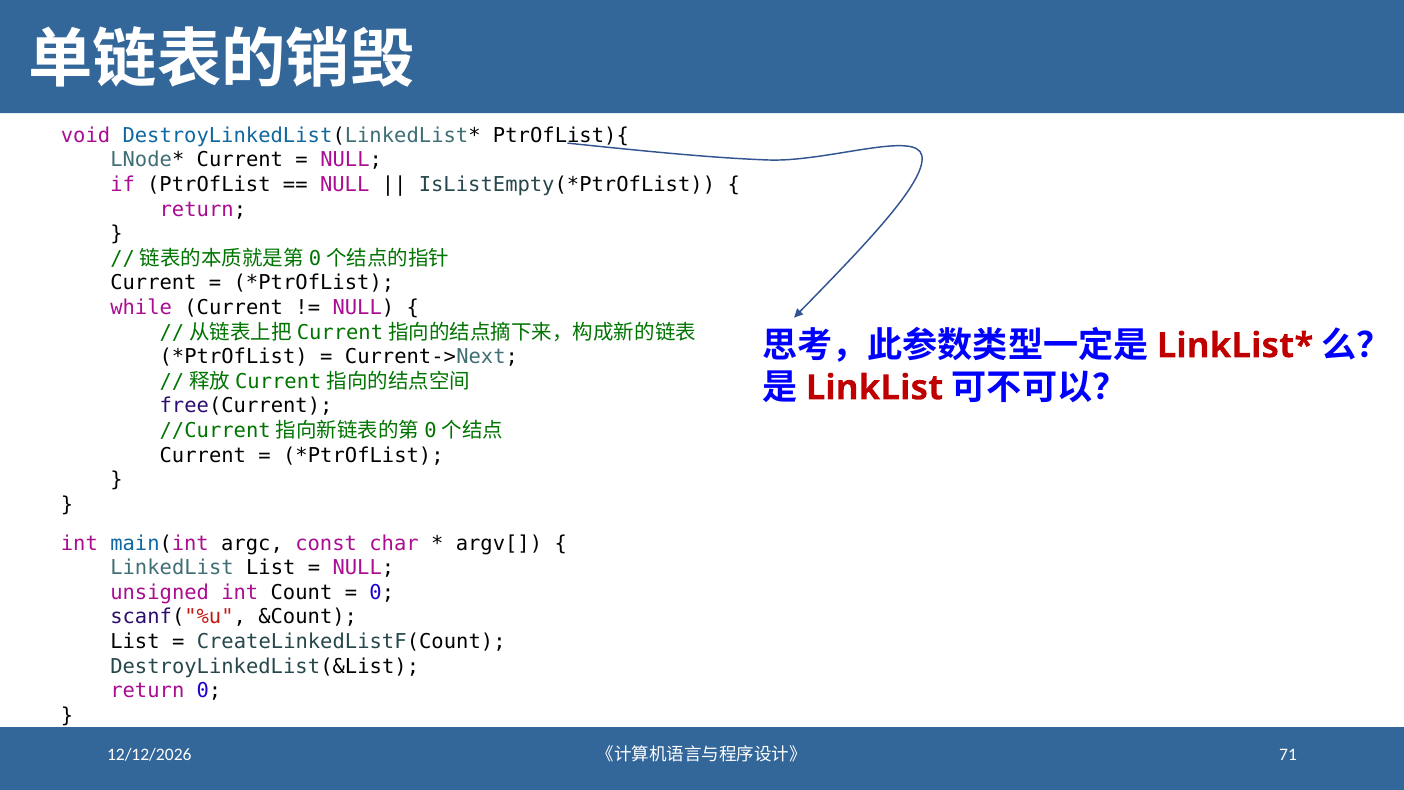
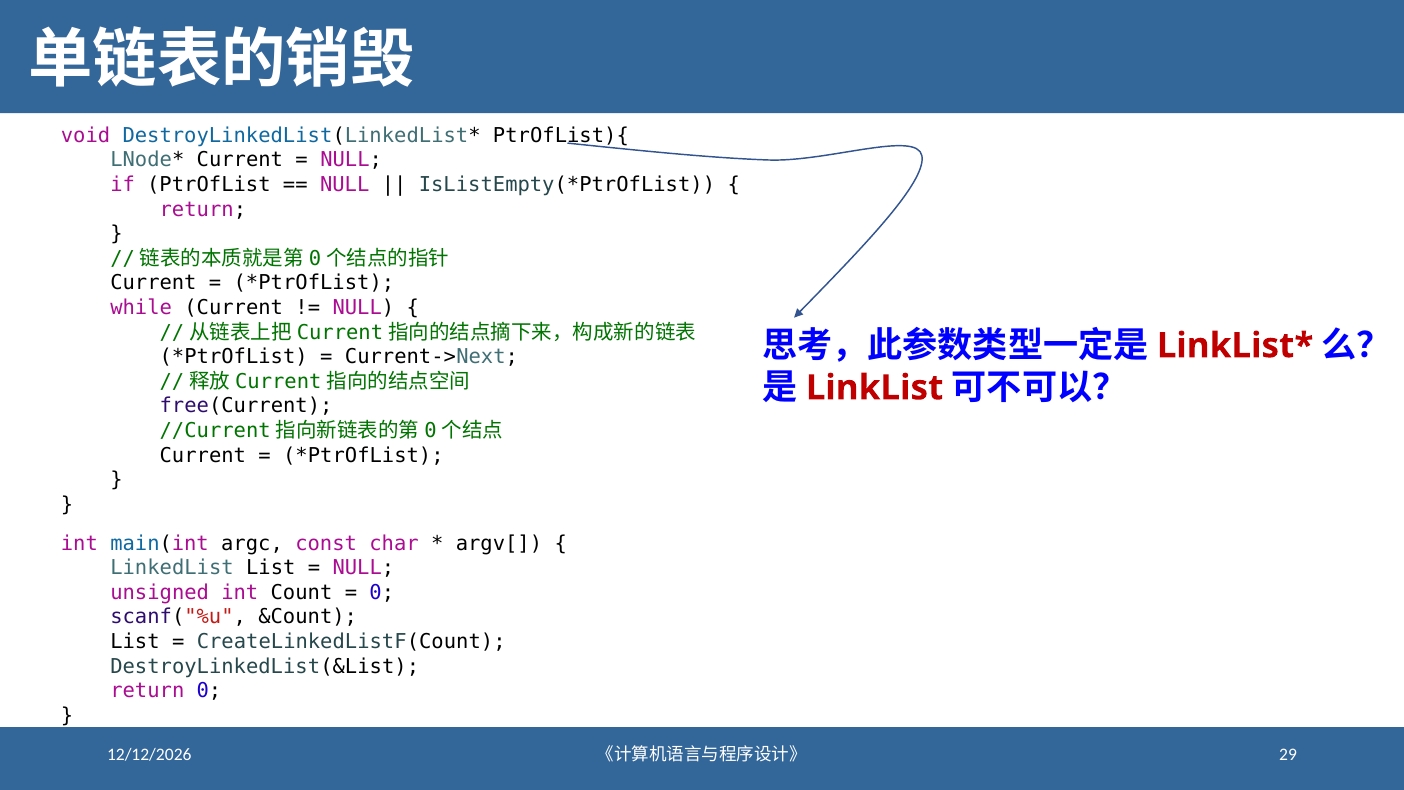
71: 71 -> 29
